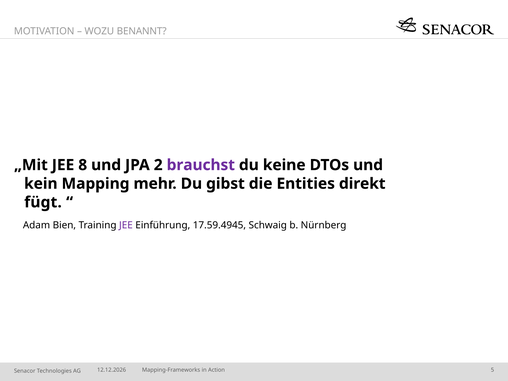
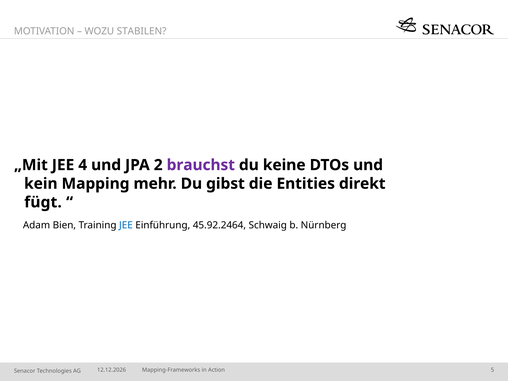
BENANNT: BENANNT -> STABILEN
8: 8 -> 4
JEE at (126, 225) colour: purple -> blue
17.59.4945: 17.59.4945 -> 45.92.2464
